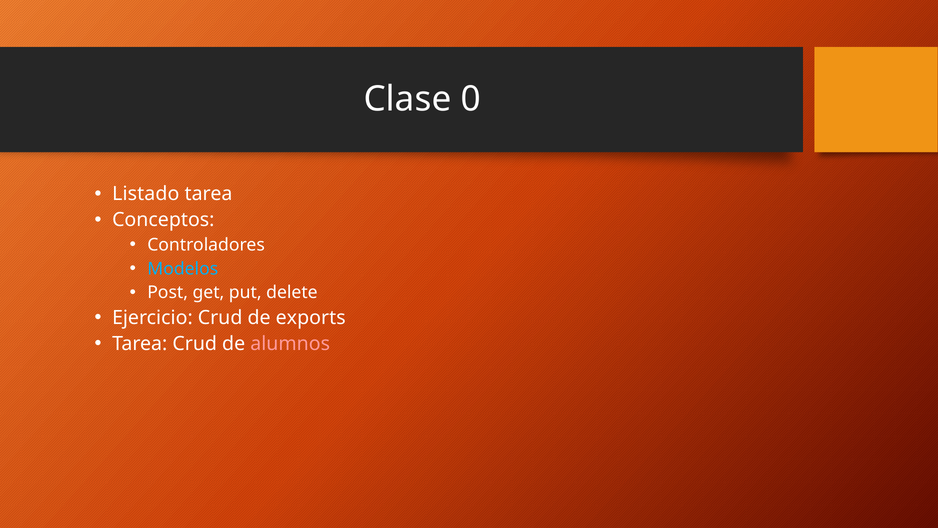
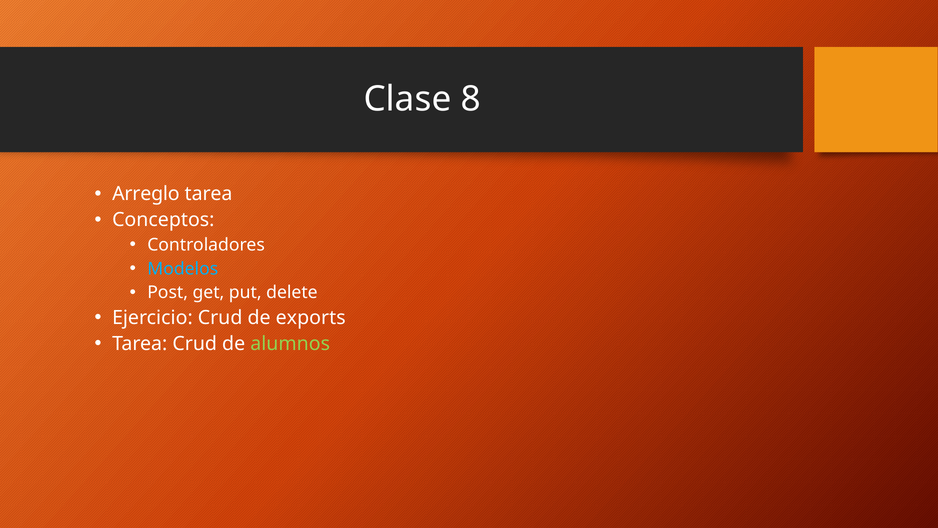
0: 0 -> 8
Listado: Listado -> Arreglo
alumnos colour: pink -> light green
